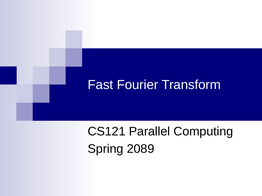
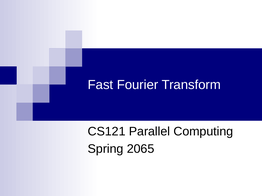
2089: 2089 -> 2065
